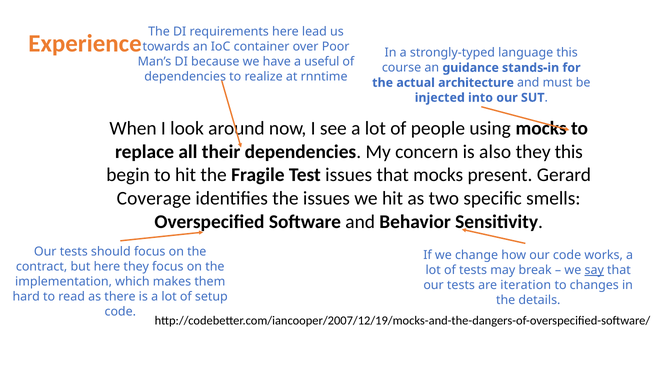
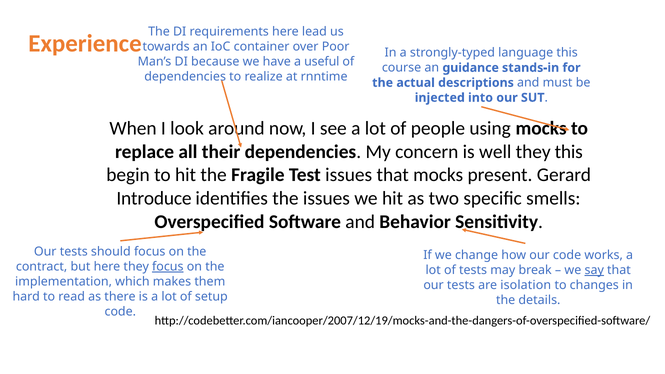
architecture: architecture -> descriptions
also: also -> well
Coverage: Coverage -> Introduce
focus at (168, 267) underline: none -> present
iteration: iteration -> isolation
